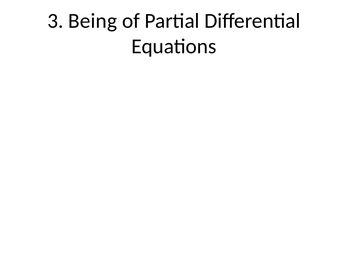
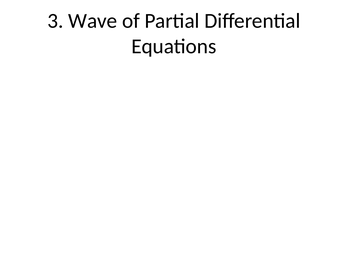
Being: Being -> Wave
